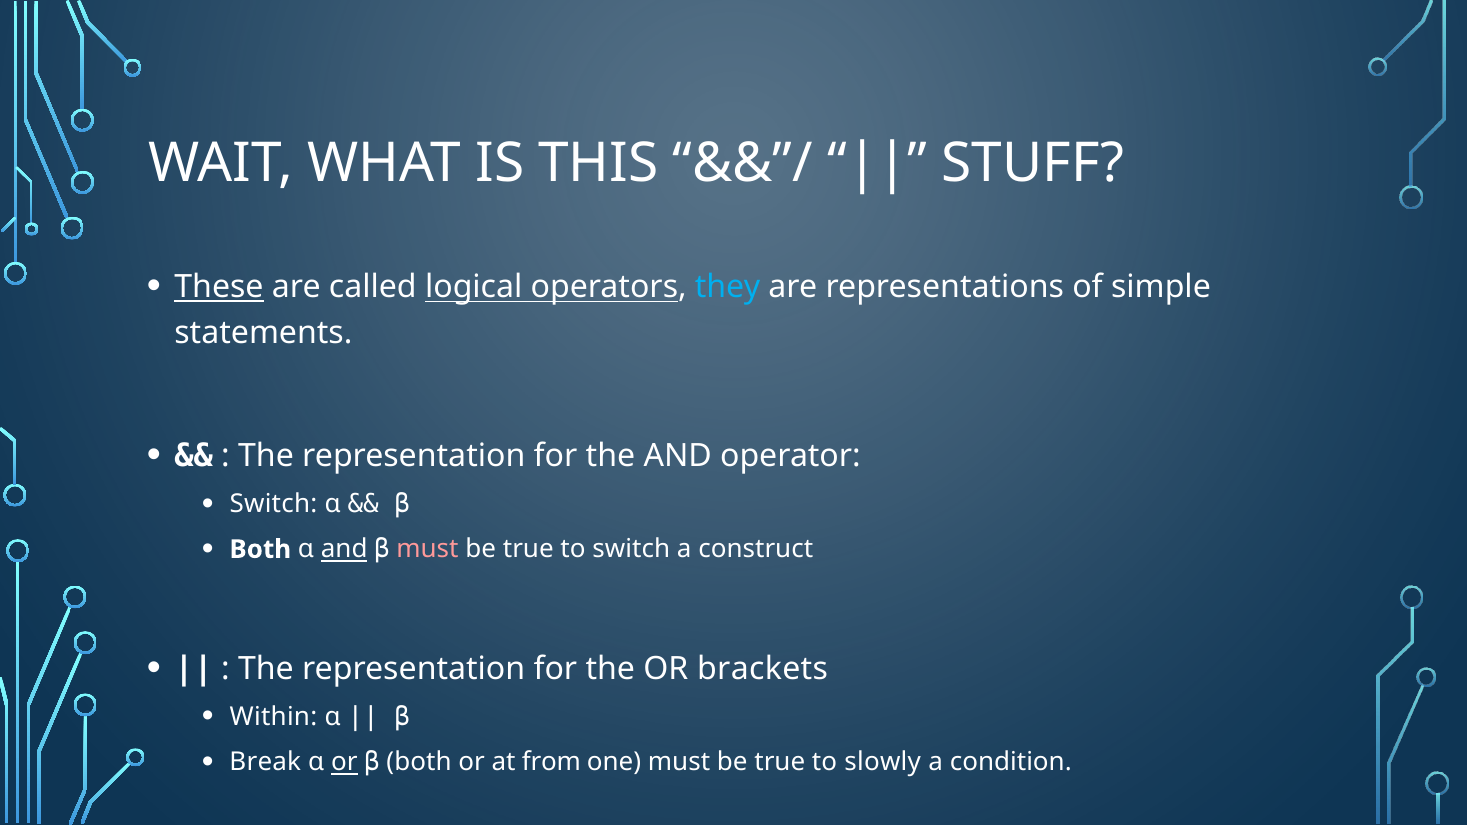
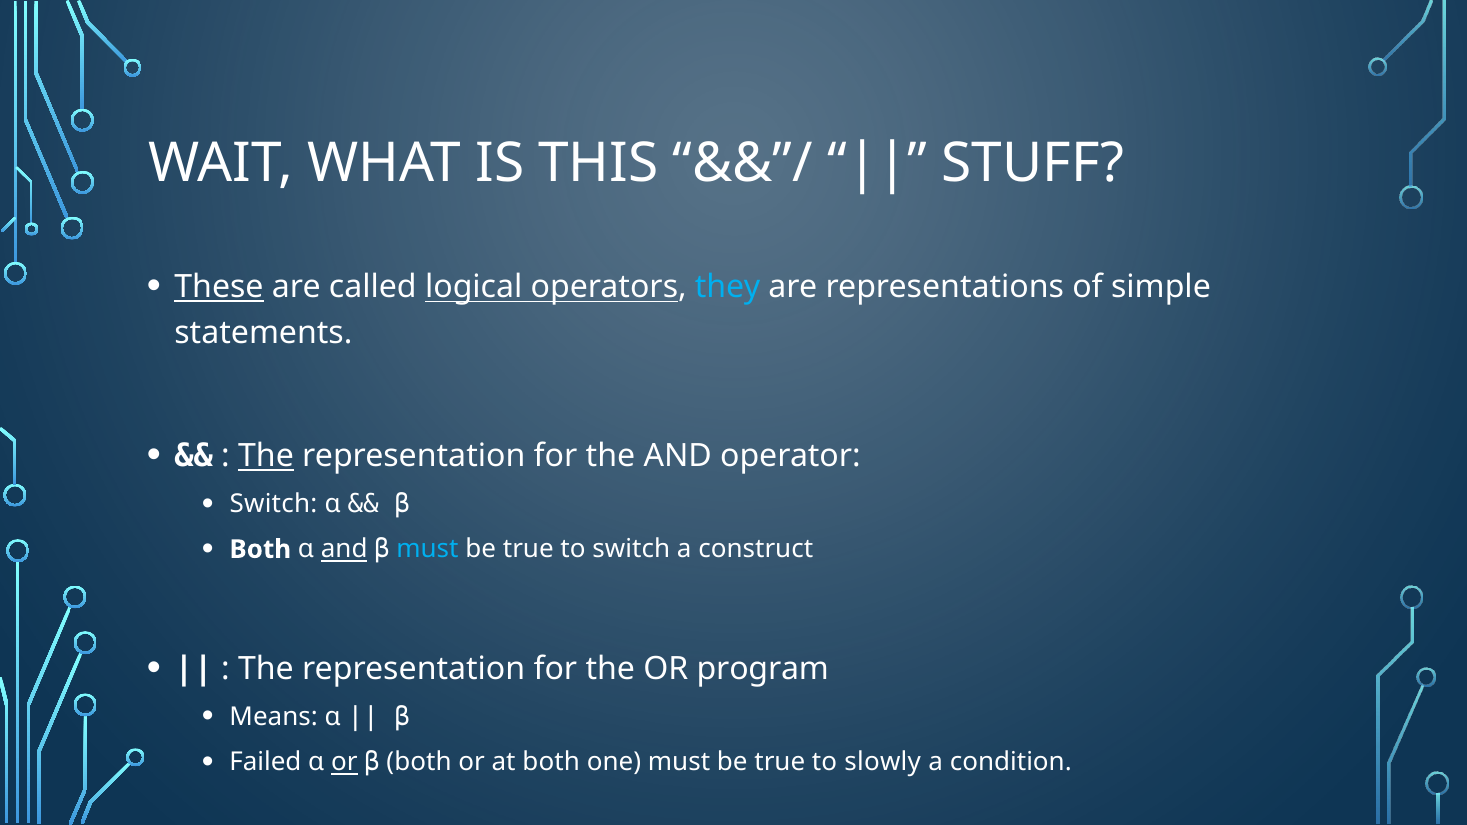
The at (266, 456) underline: none -> present
must at (427, 549) colour: pink -> light blue
brackets: brackets -> program
Within: Within -> Means
Break: Break -> Failed
at from: from -> both
